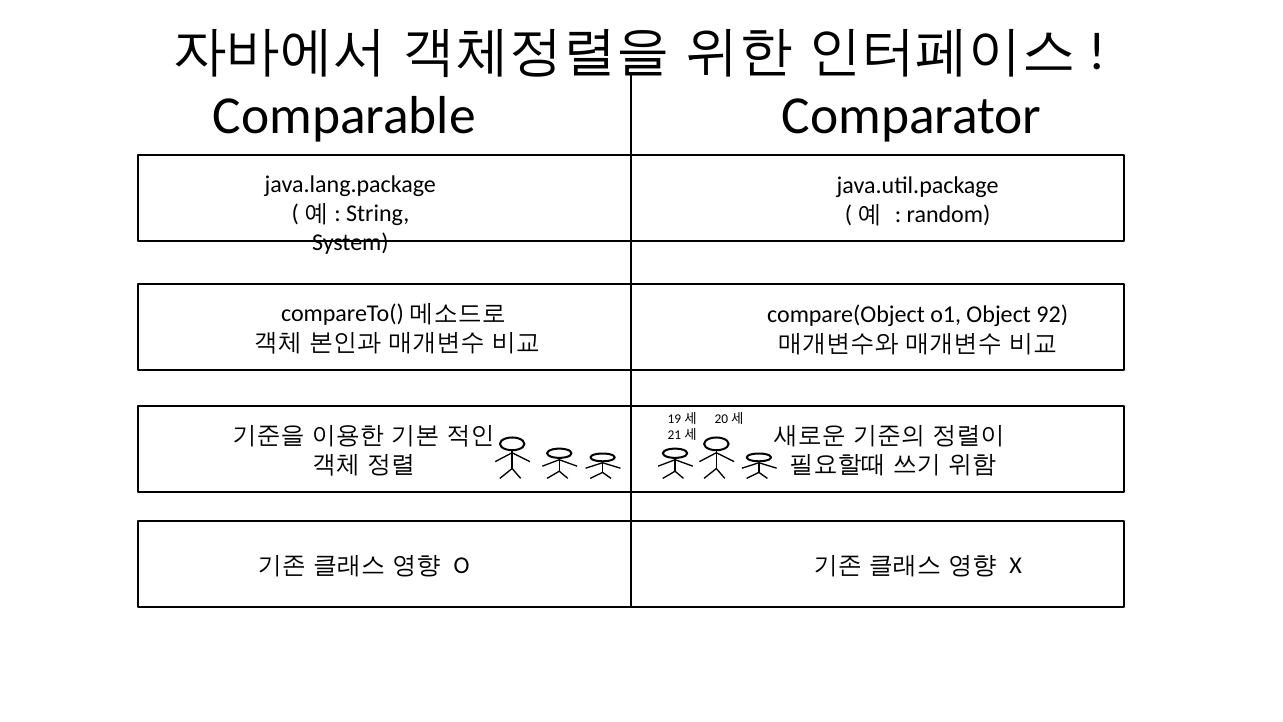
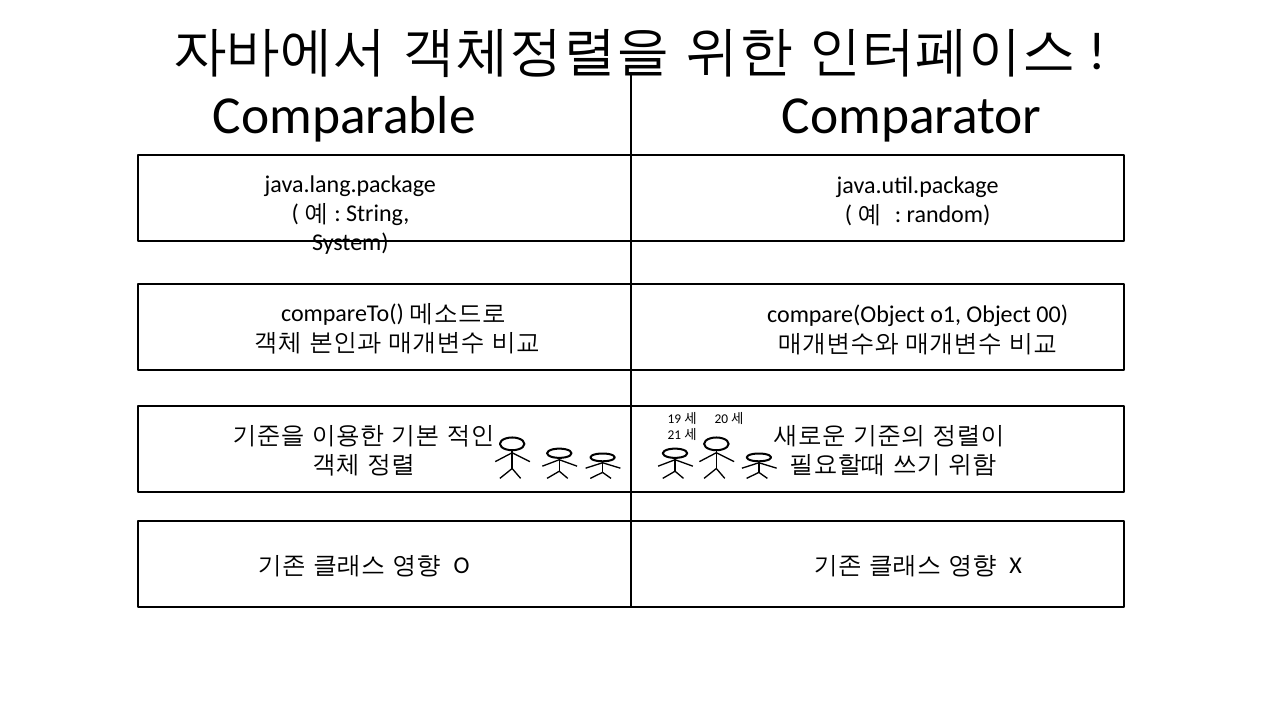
92: 92 -> 00
